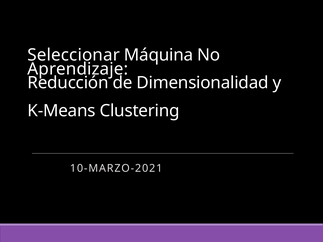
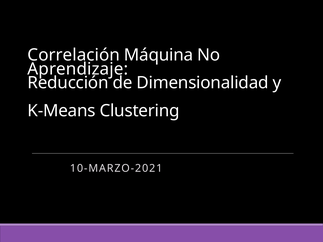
Seleccionar: Seleccionar -> Correlación
